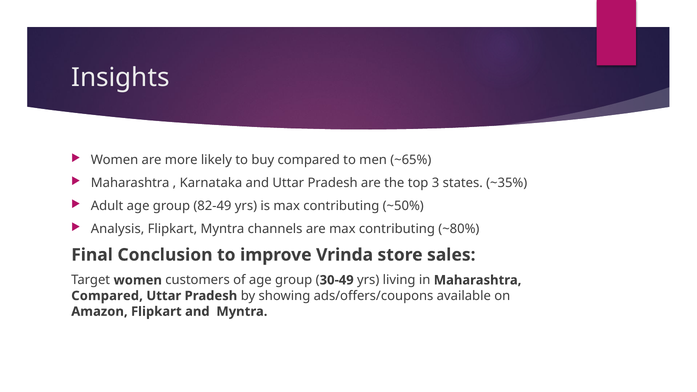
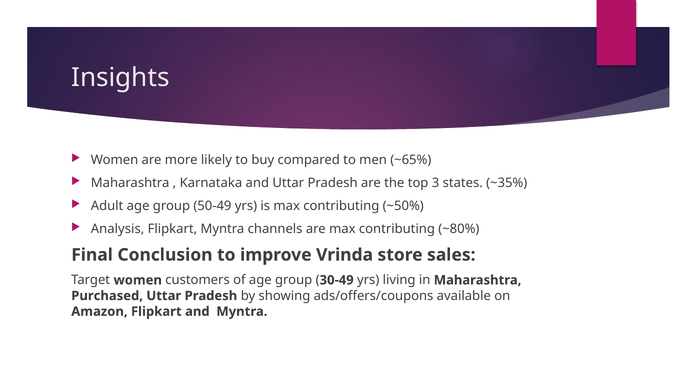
82-49: 82-49 -> 50-49
Compared at (107, 296): Compared -> Purchased
